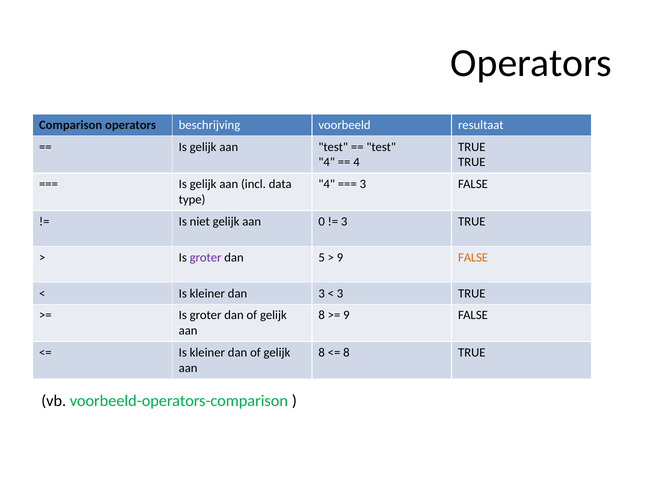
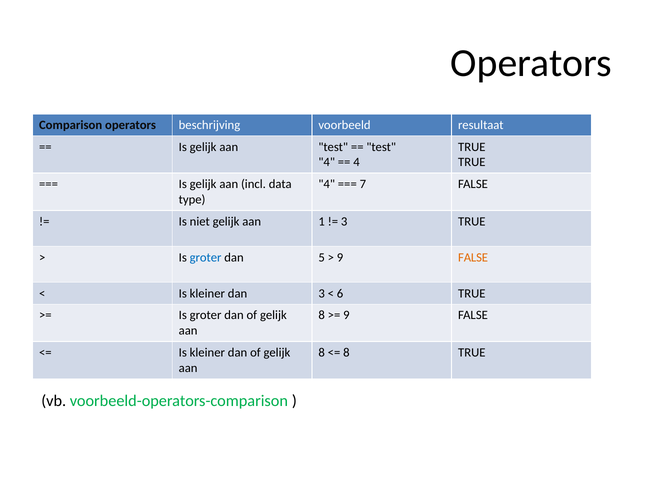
3 at (363, 184): 3 -> 7
0: 0 -> 1
groter at (206, 258) colour: purple -> blue
3 at (340, 294): 3 -> 6
